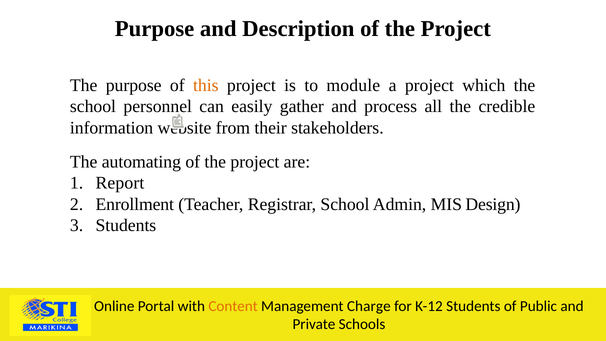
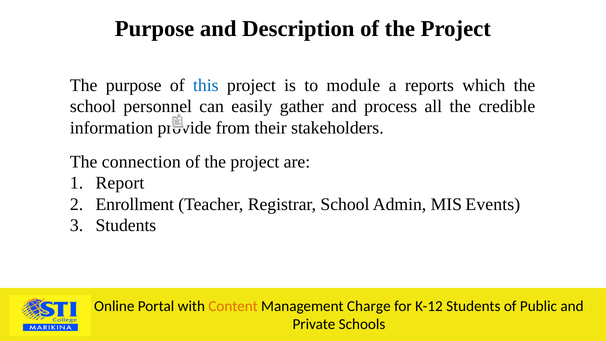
this colour: orange -> blue
a project: project -> reports
website: website -> provide
automating: automating -> connection
Design: Design -> Events
